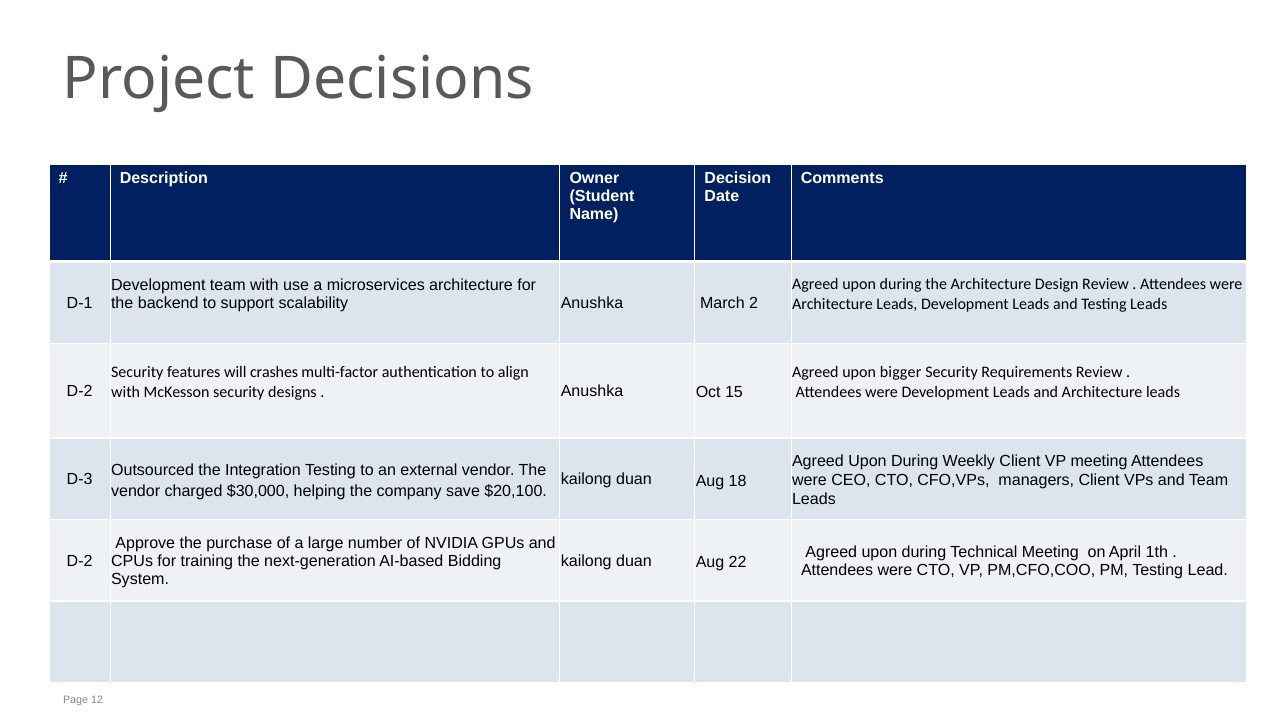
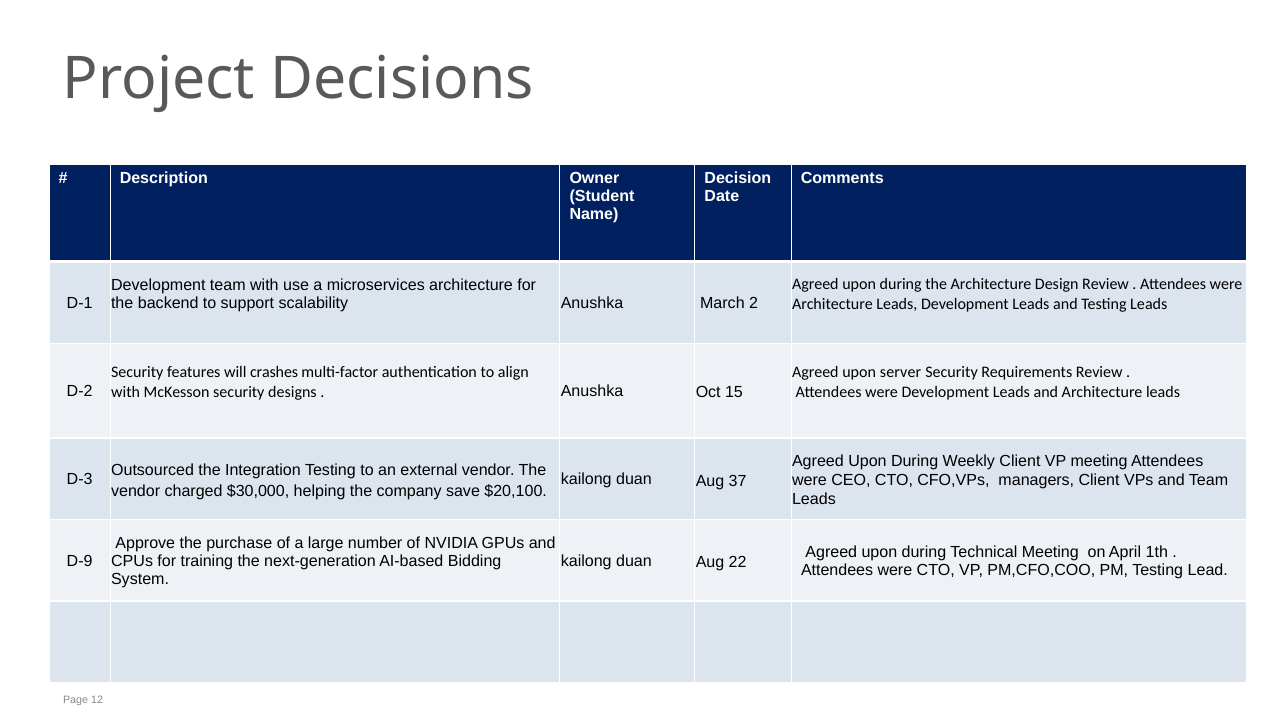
bigger: bigger -> server
18: 18 -> 37
D-2 at (80, 561): D-2 -> D-9
